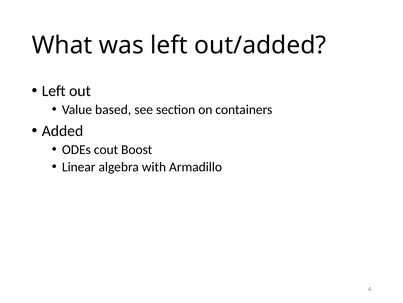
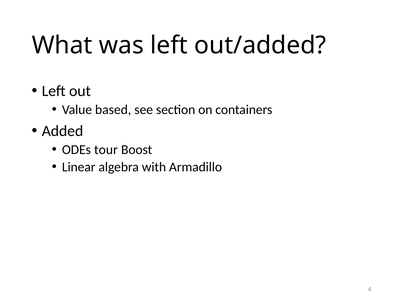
cout: cout -> tour
